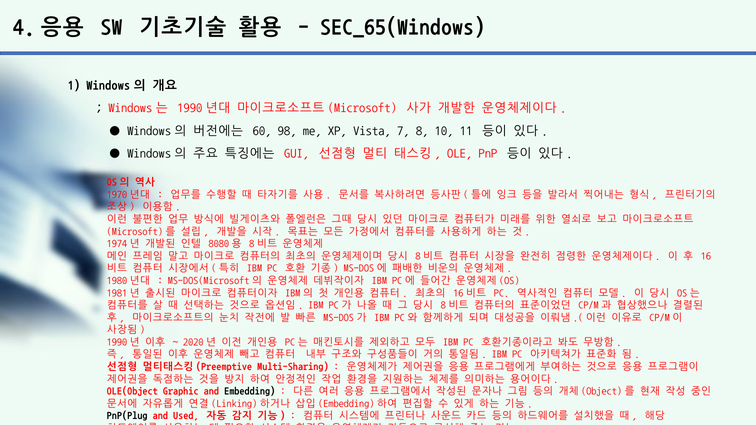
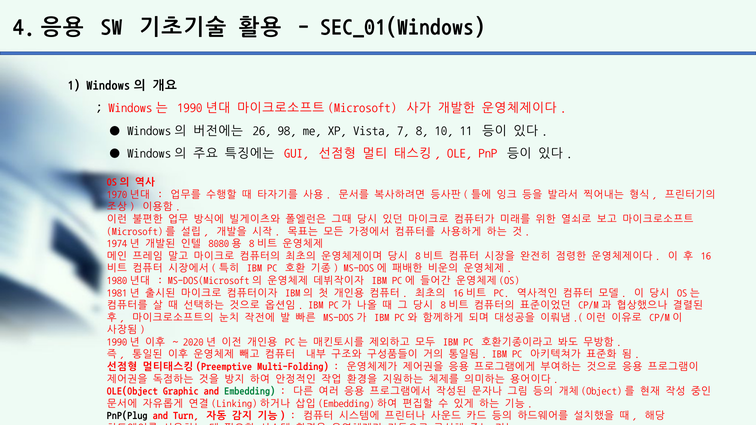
SEC_65(Windows: SEC_65(Windows -> SEC_01(Windows
60: 60 -> 26
Multi-Sharing: Multi-Sharing -> Multi-Folding
Embedding colour: black -> green
Used: Used -> Turn
